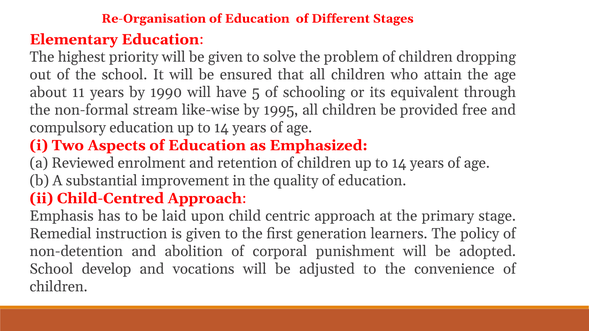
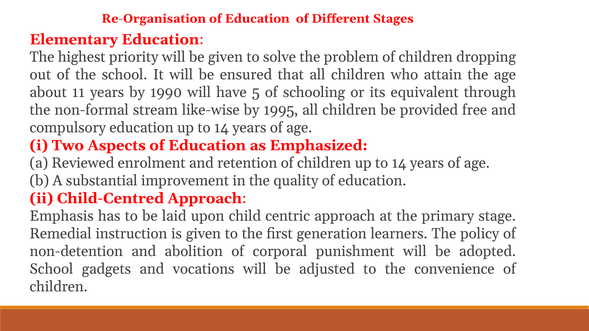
develop: develop -> gadgets
